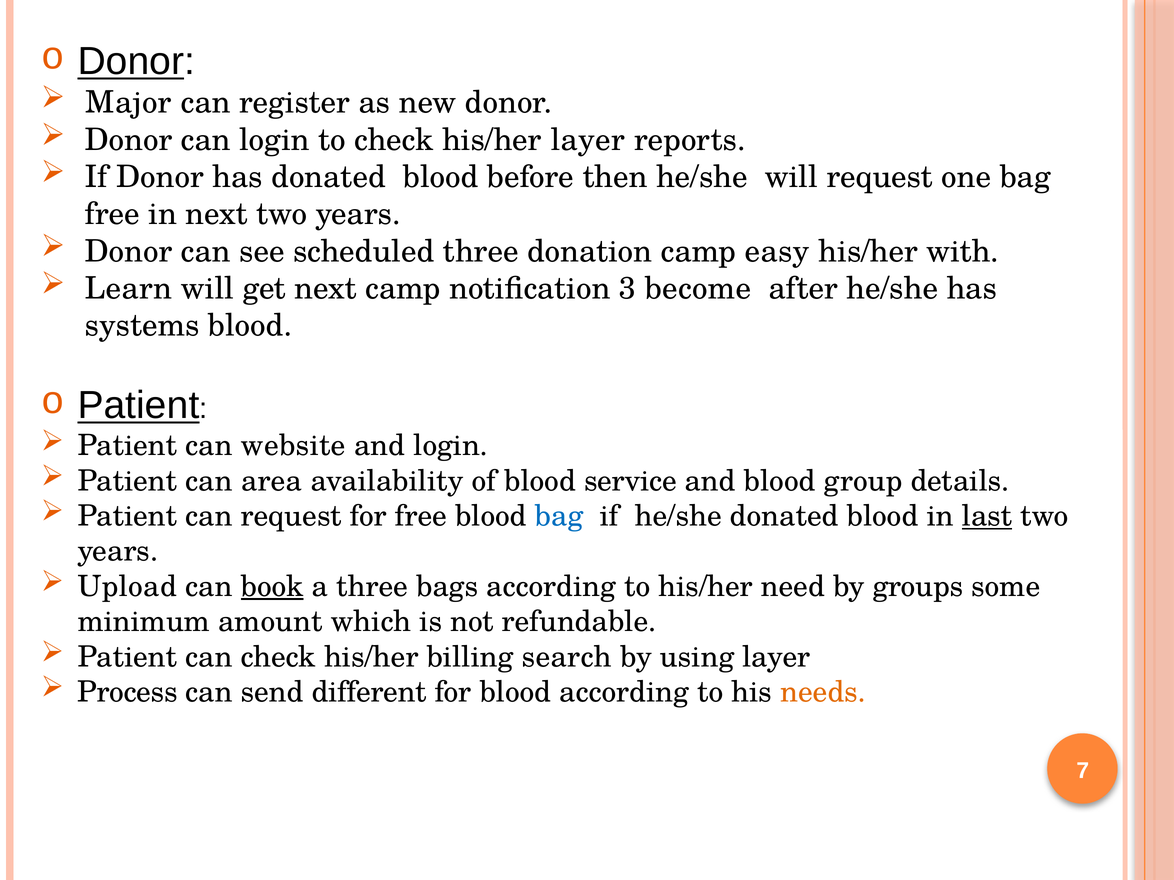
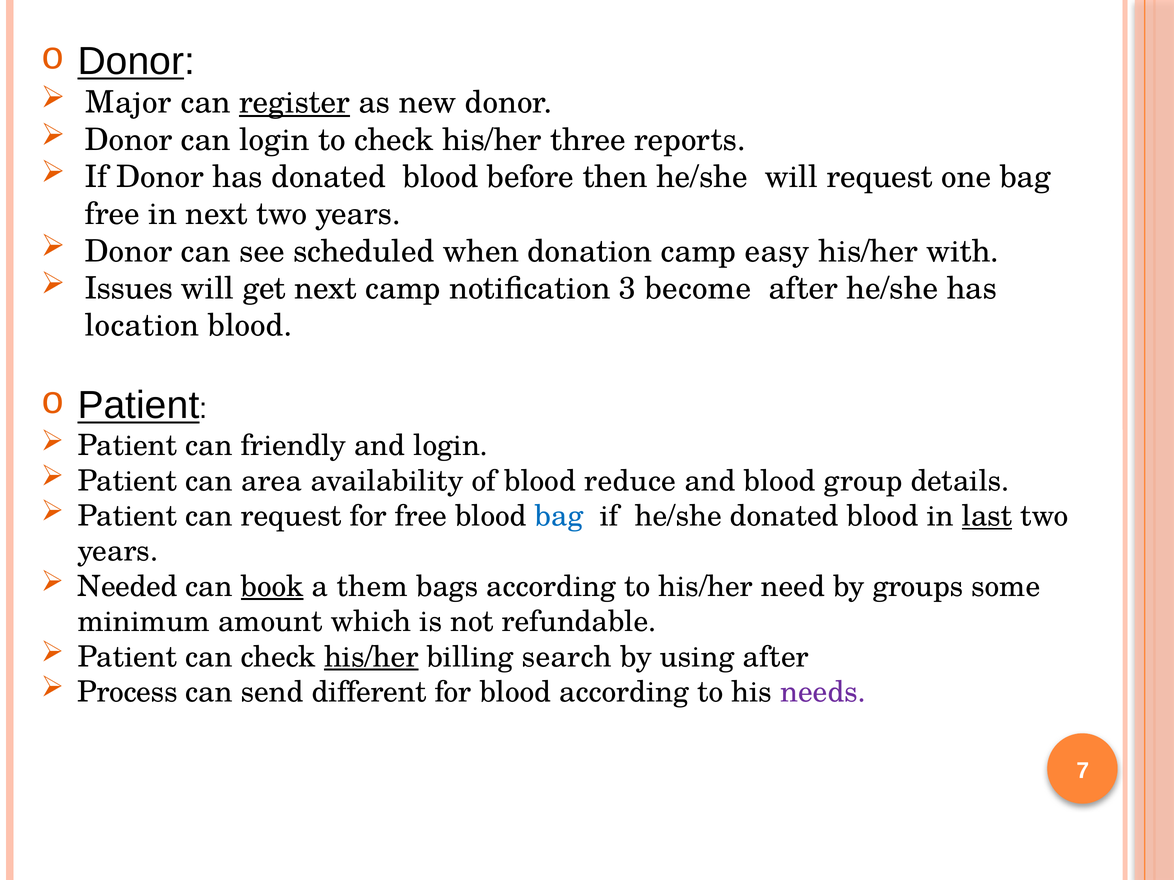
register underline: none -> present
his/her layer: layer -> three
scheduled three: three -> when
Learn: Learn -> Issues
systems: systems -> location
website: website -> friendly
service: service -> reduce
Upload: Upload -> Needed
a three: three -> them
his/her at (371, 657) underline: none -> present
using layer: layer -> after
needs colour: orange -> purple
